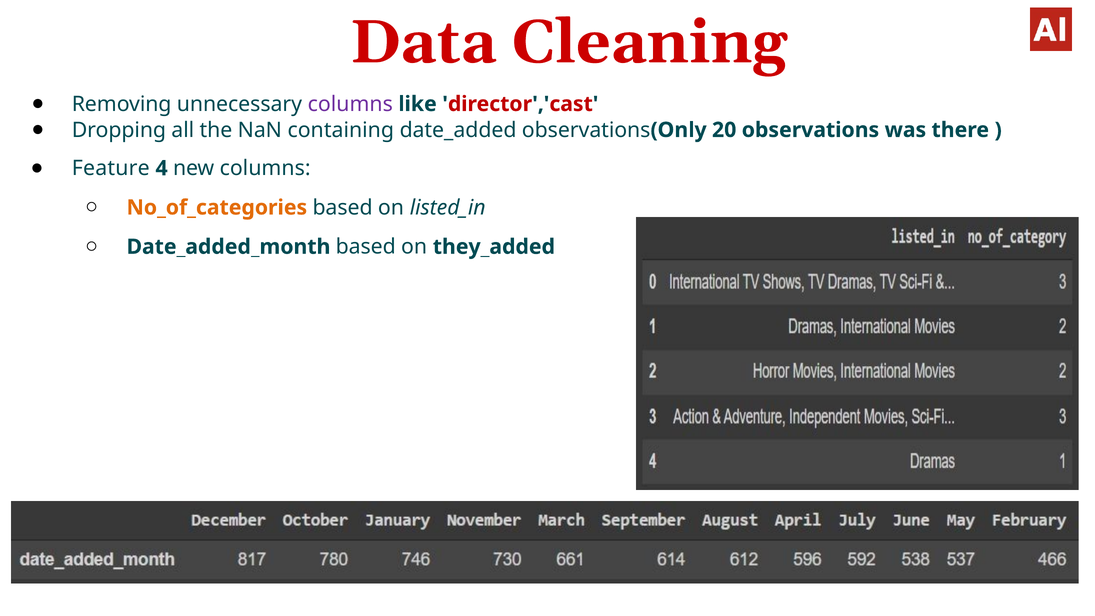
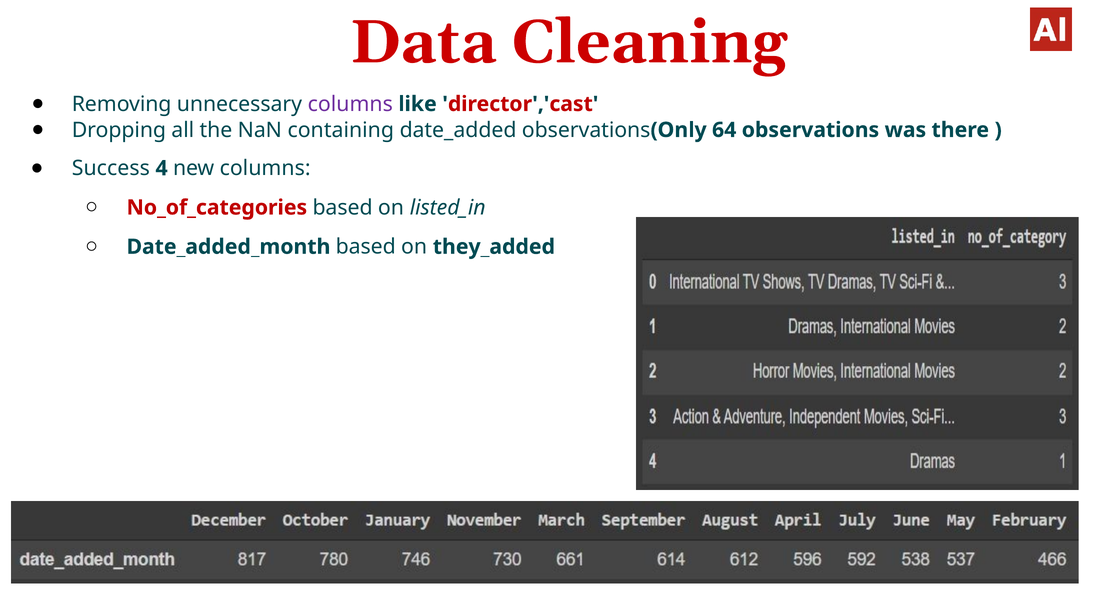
20: 20 -> 64
Feature: Feature -> Success
No_of_categories colour: orange -> red
